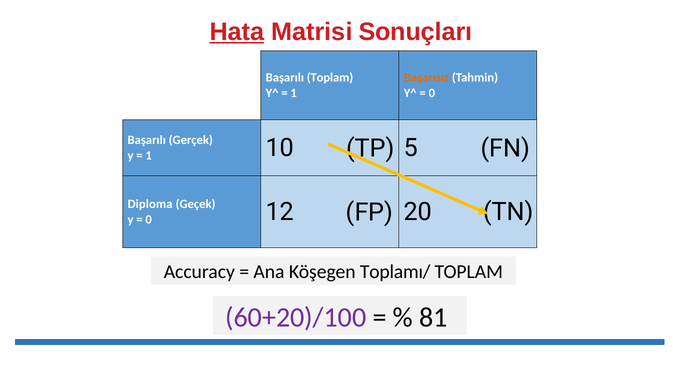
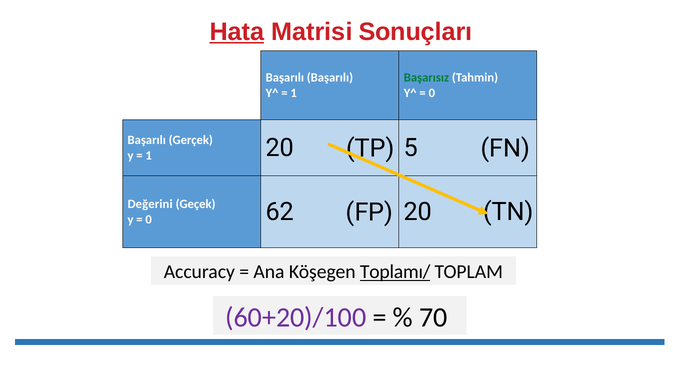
Başarılı Toplam: Toplam -> Başarılı
Başarısız colour: orange -> green
1 10: 10 -> 20
Diploma: Diploma -> Değerini
12: 12 -> 62
Toplamı/ underline: none -> present
81: 81 -> 70
